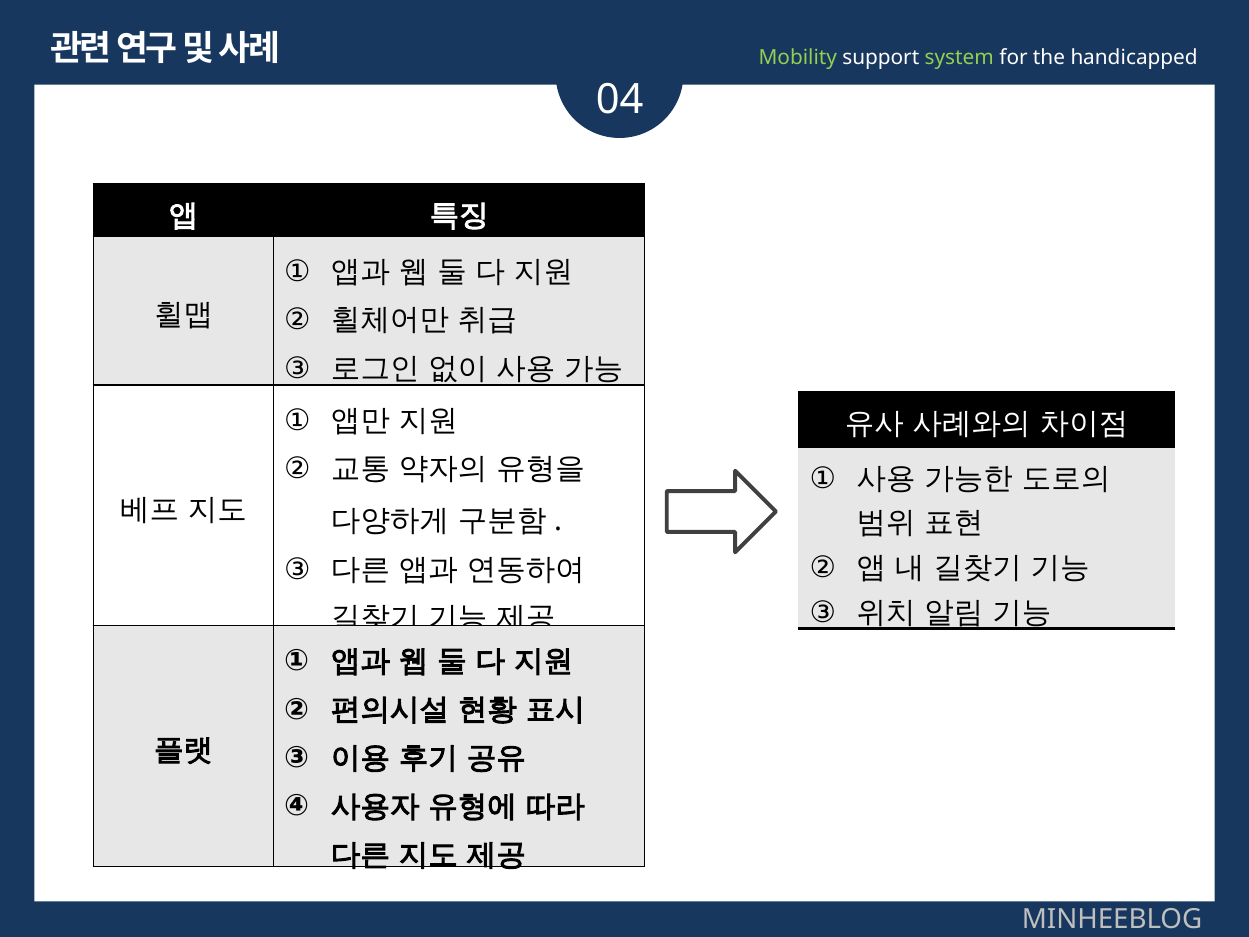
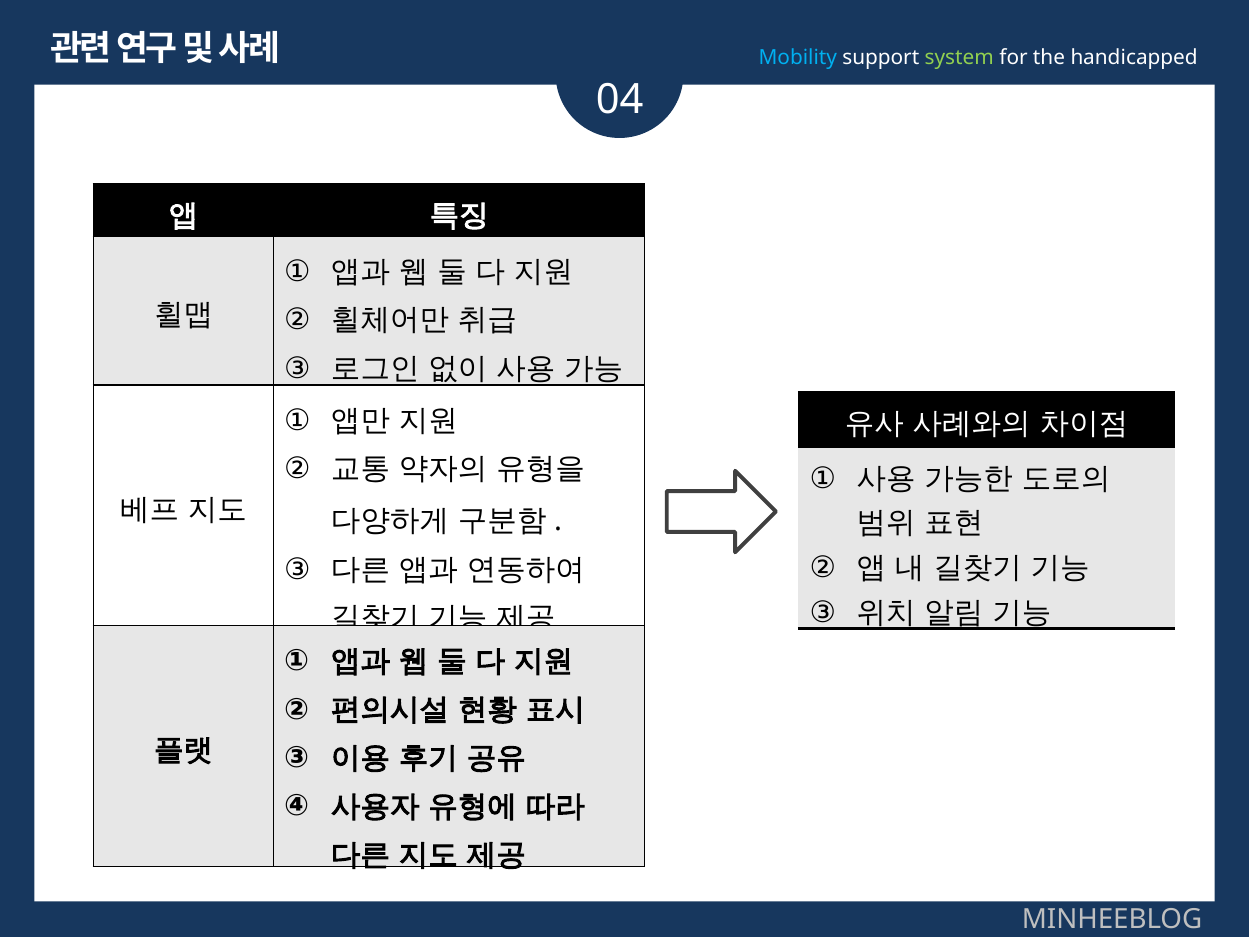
Mobility colour: light green -> light blue
